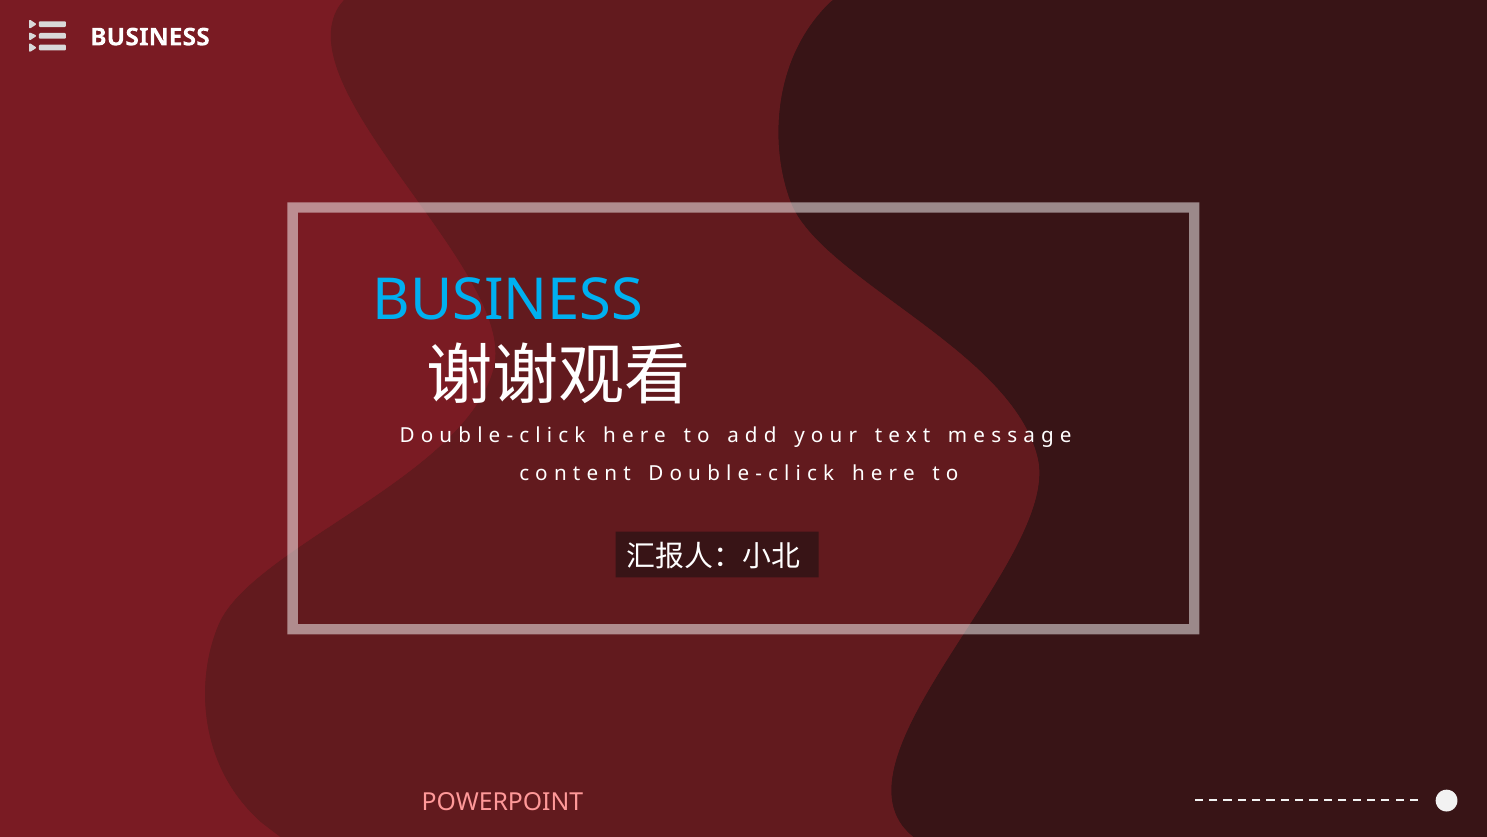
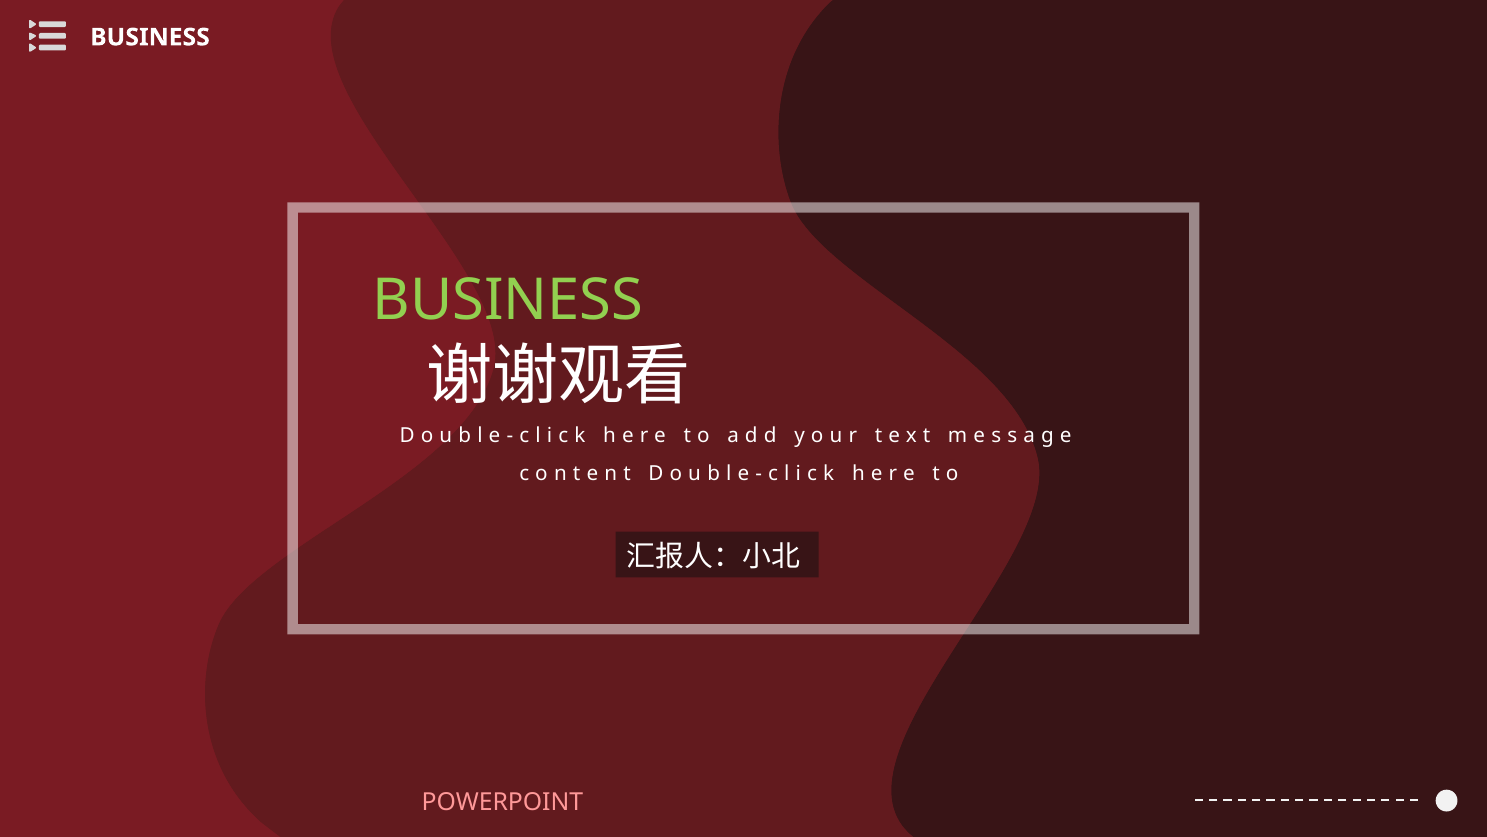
BUSINESS at (508, 300) colour: light blue -> light green
